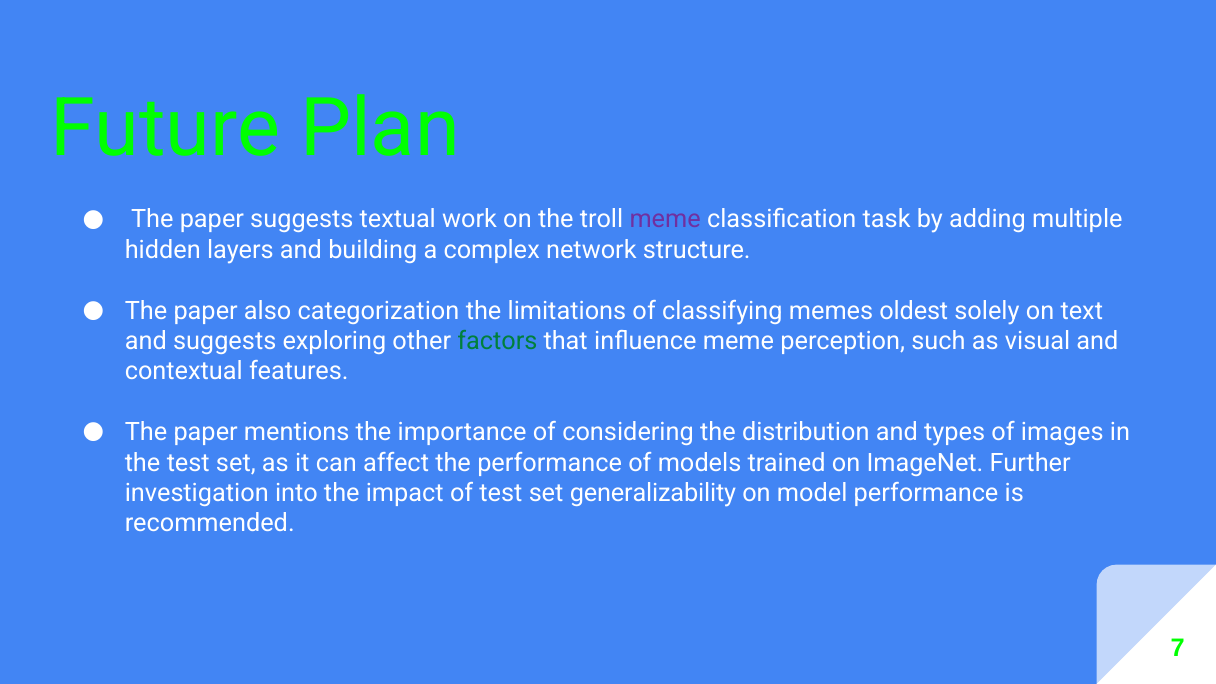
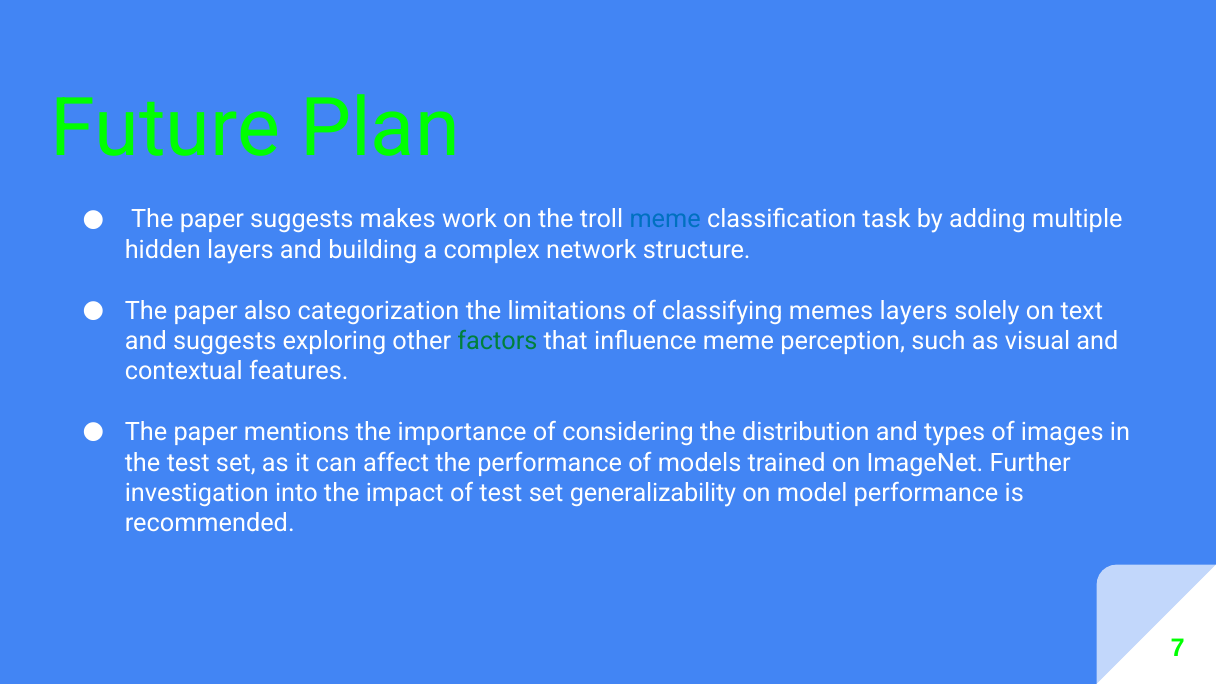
textual: textual -> makes
meme at (665, 220) colour: purple -> blue
memes oldest: oldest -> layers
